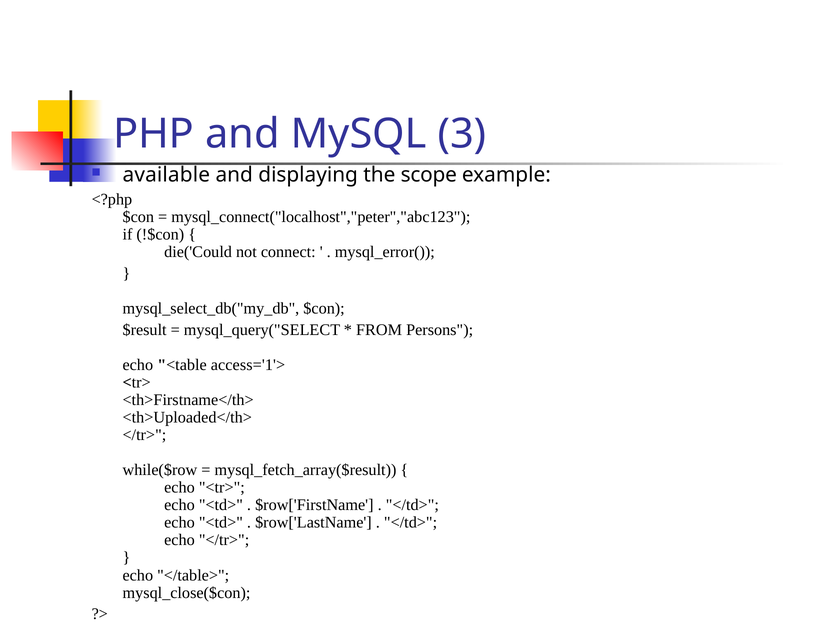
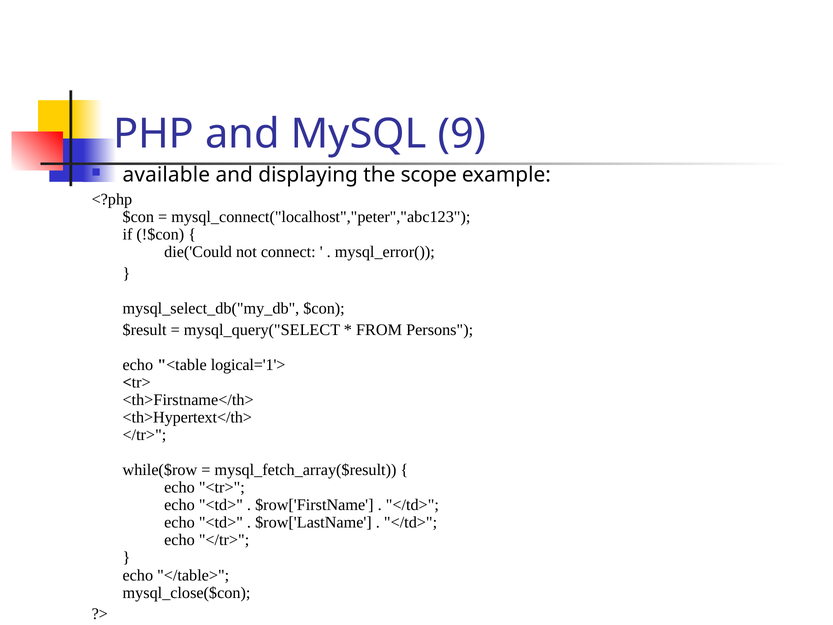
3: 3 -> 9
access='1'>: access='1'> -> logical='1'>
<th>Uploaded</th>: <th>Uploaded</th> -> <th>Hypertext</th>
